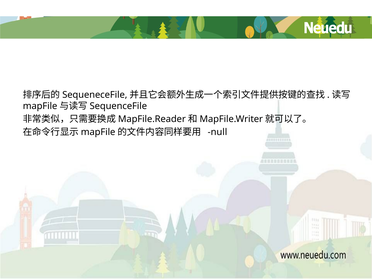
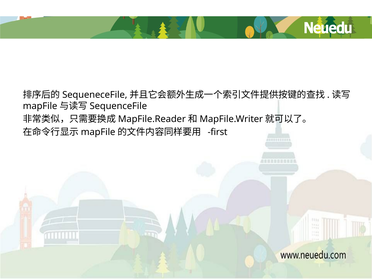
null: null -> first
